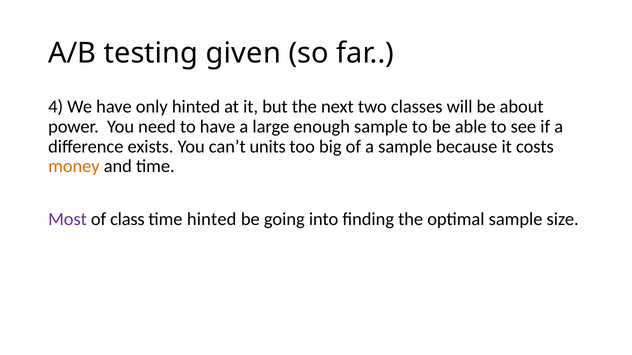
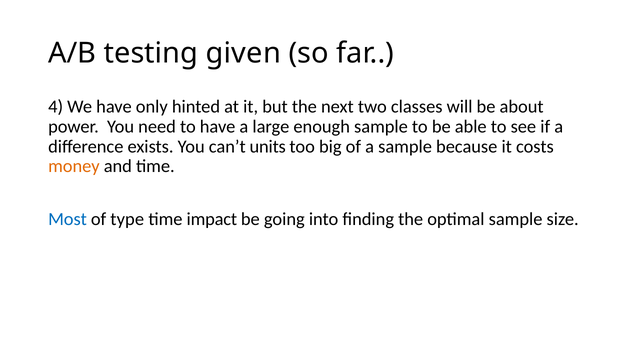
Most colour: purple -> blue
class: class -> type
time hinted: hinted -> impact
